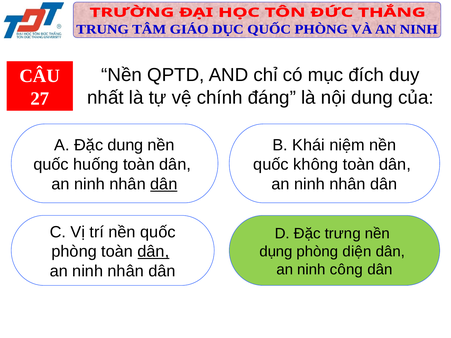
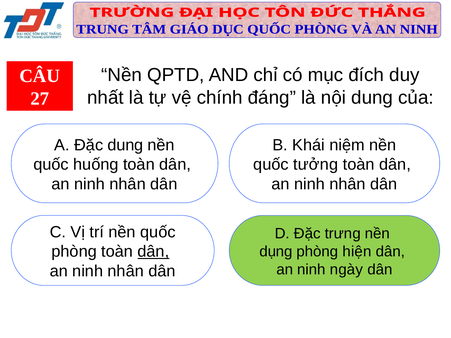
không: không -> tưởng
dân at (164, 184) underline: present -> none
diện: diện -> hiện
công: công -> ngày
